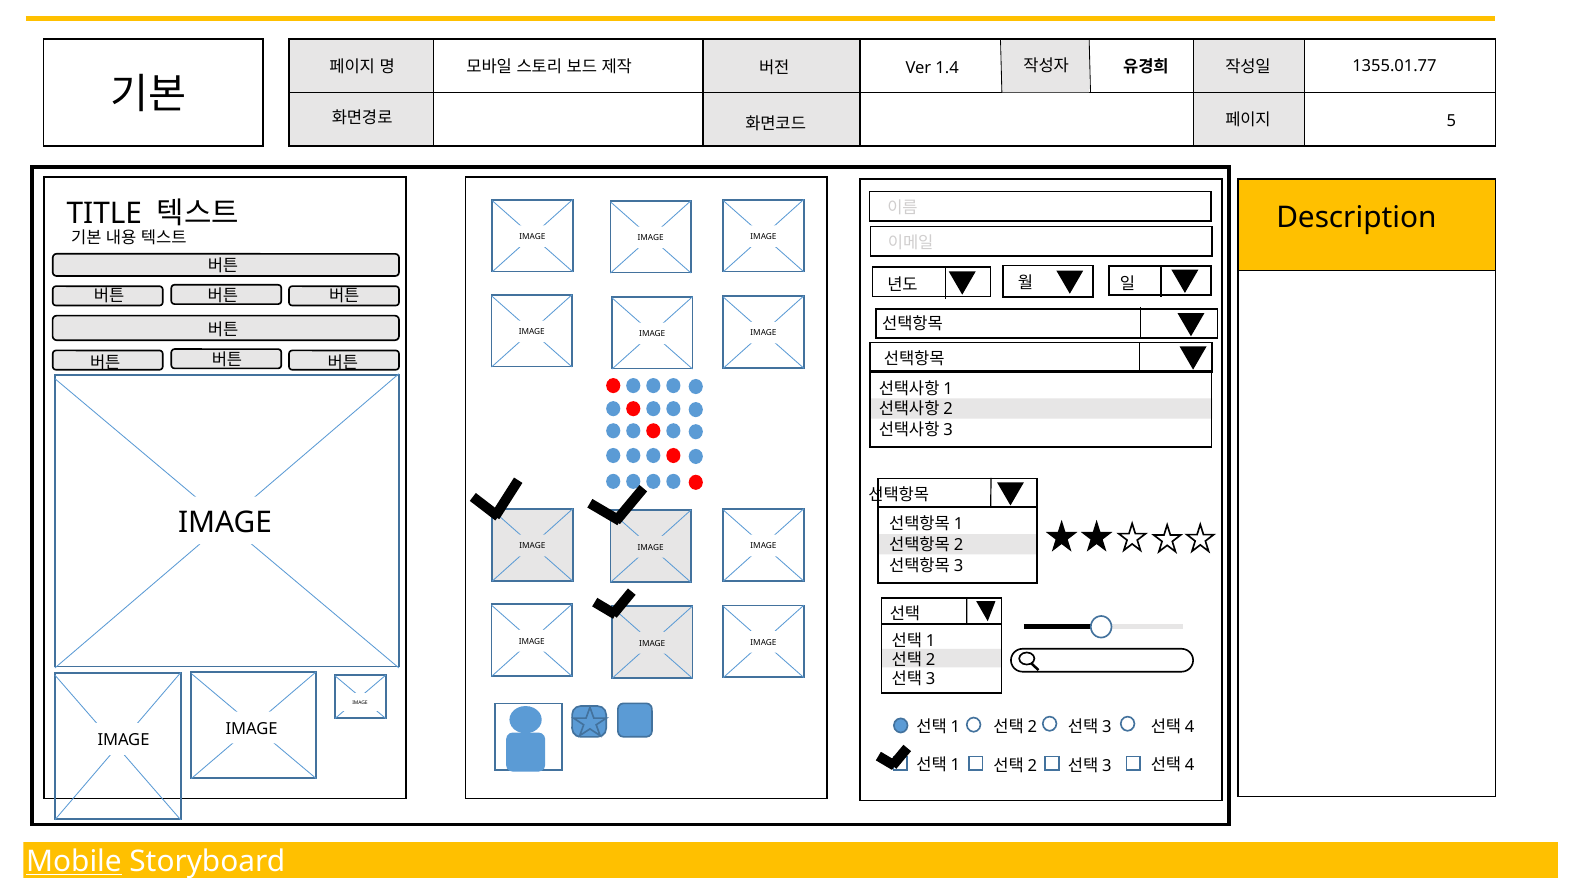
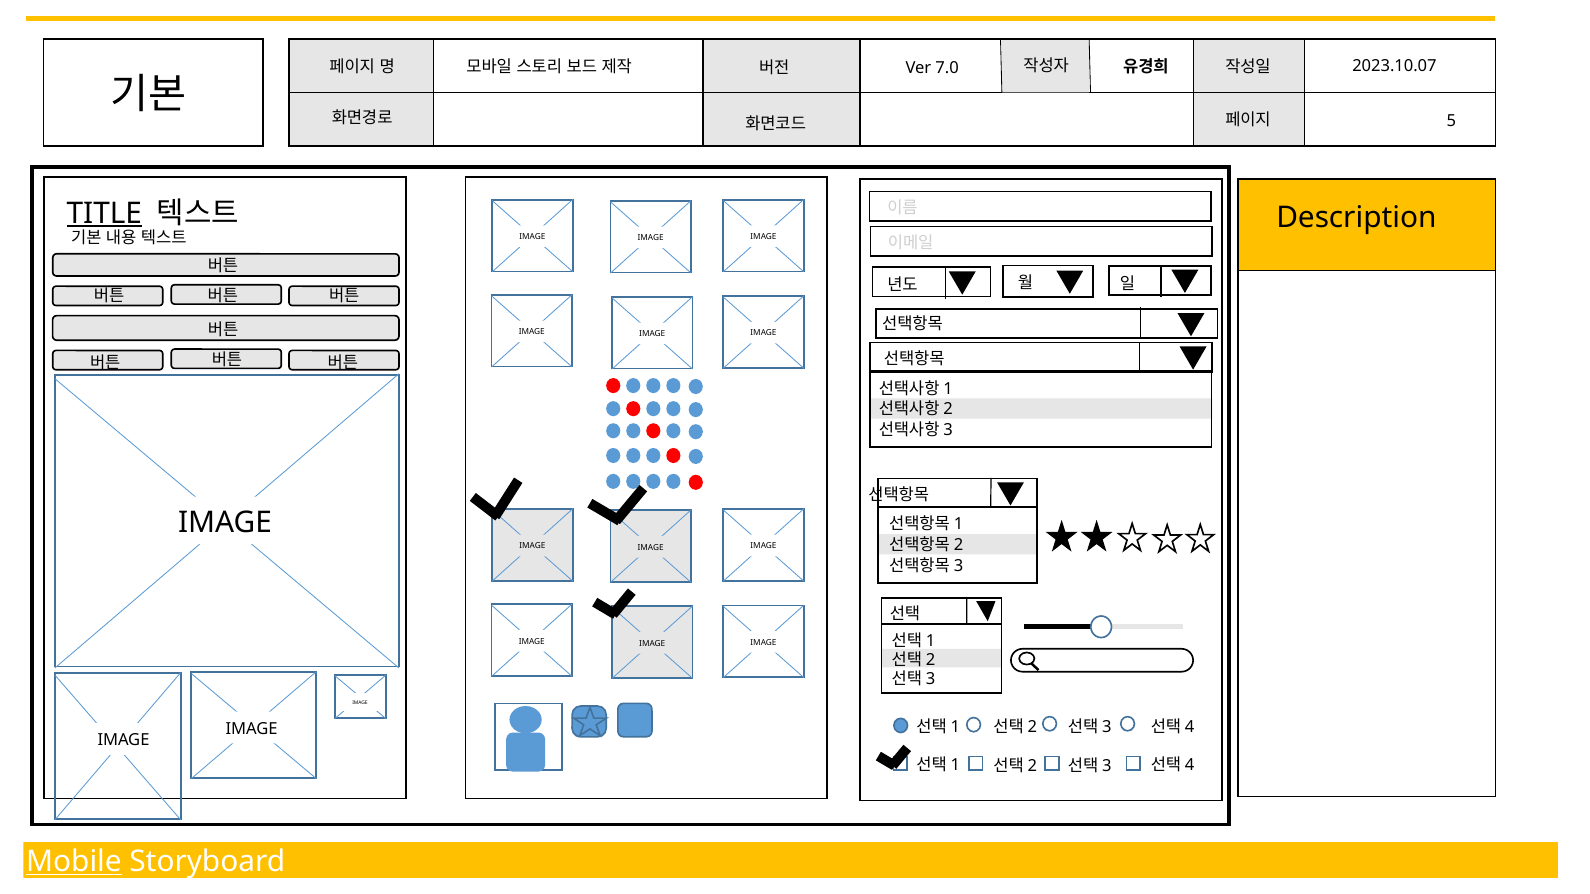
1355.01.77: 1355.01.77 -> 2023.10.07
1.4: 1.4 -> 7.0
TITLE underline: none -> present
